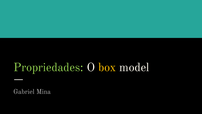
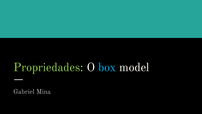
box colour: yellow -> light blue
